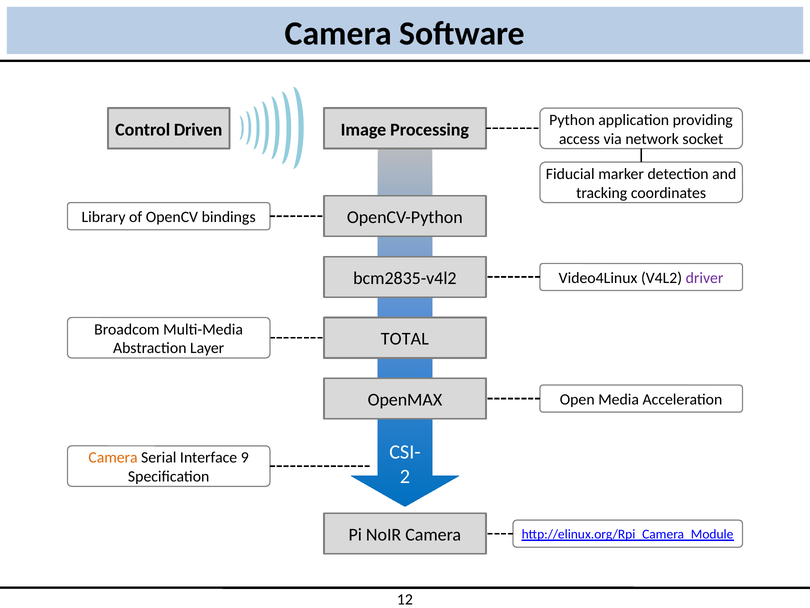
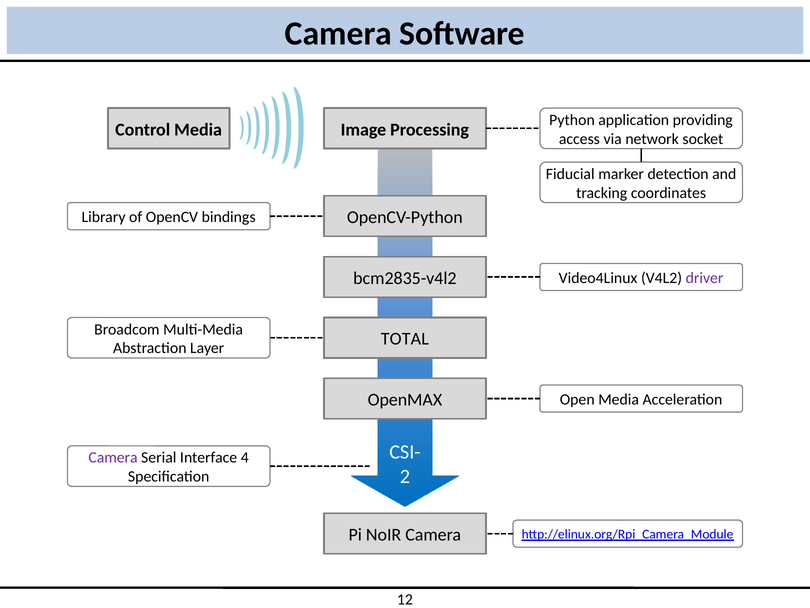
Control Driven: Driven -> Media
Camera at (113, 457) colour: orange -> purple
9: 9 -> 4
